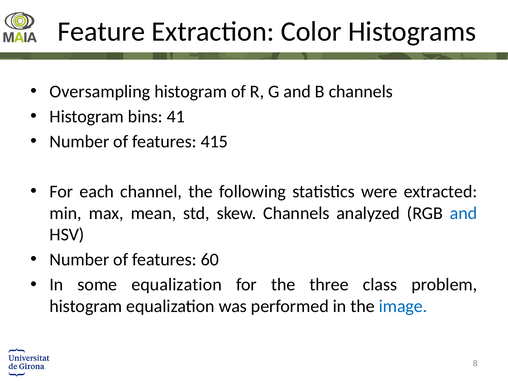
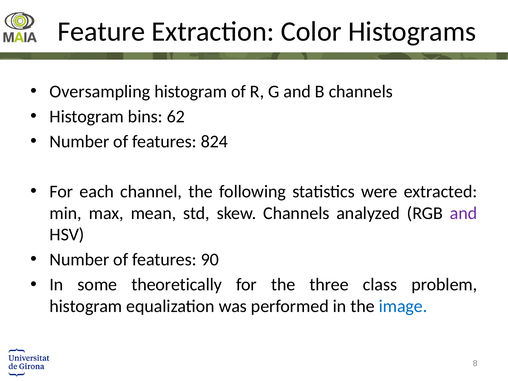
41: 41 -> 62
415: 415 -> 824
and at (464, 213) colour: blue -> purple
60: 60 -> 90
some equalization: equalization -> theoretically
